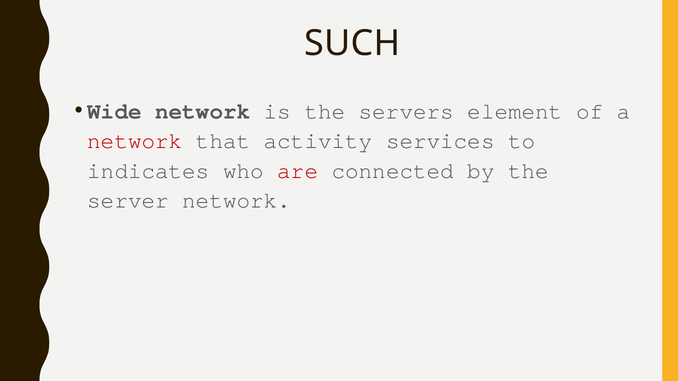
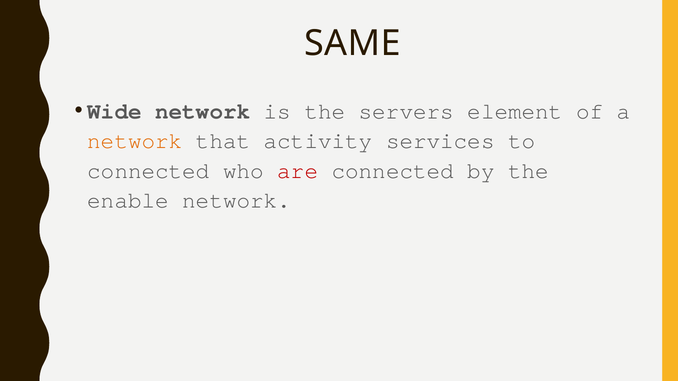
SUCH: SUCH -> SAME
network at (135, 141) colour: red -> orange
indicates at (148, 171): indicates -> connected
server: server -> enable
